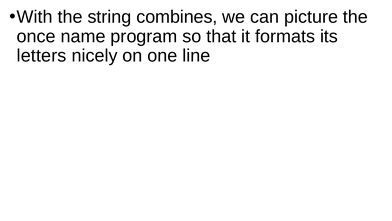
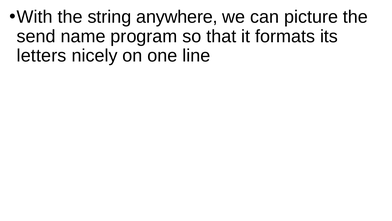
combines: combines -> anywhere
once: once -> send
